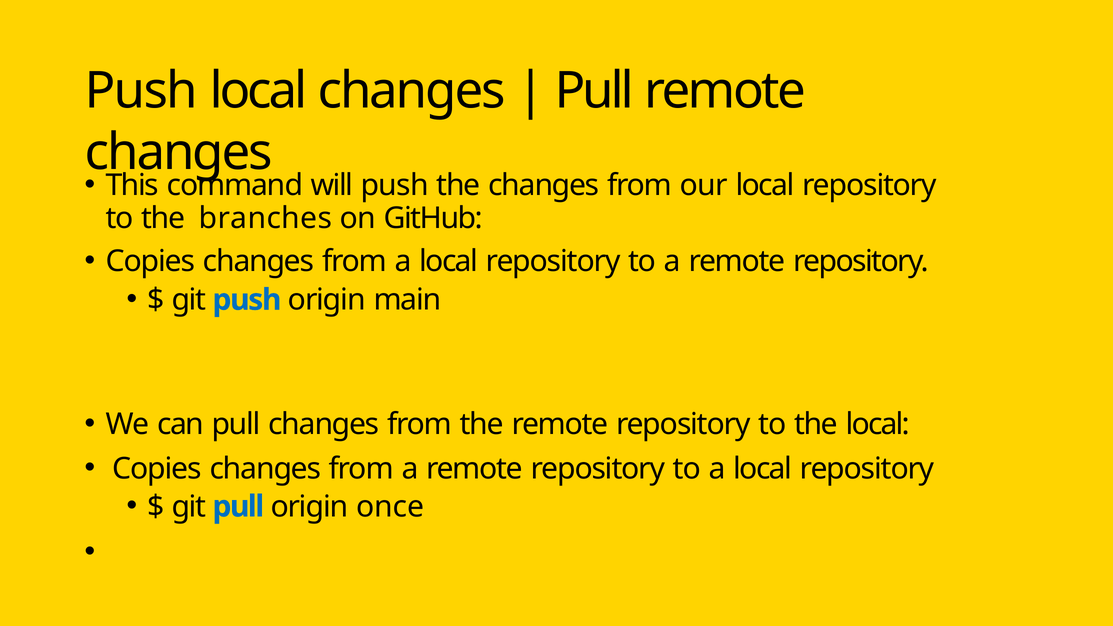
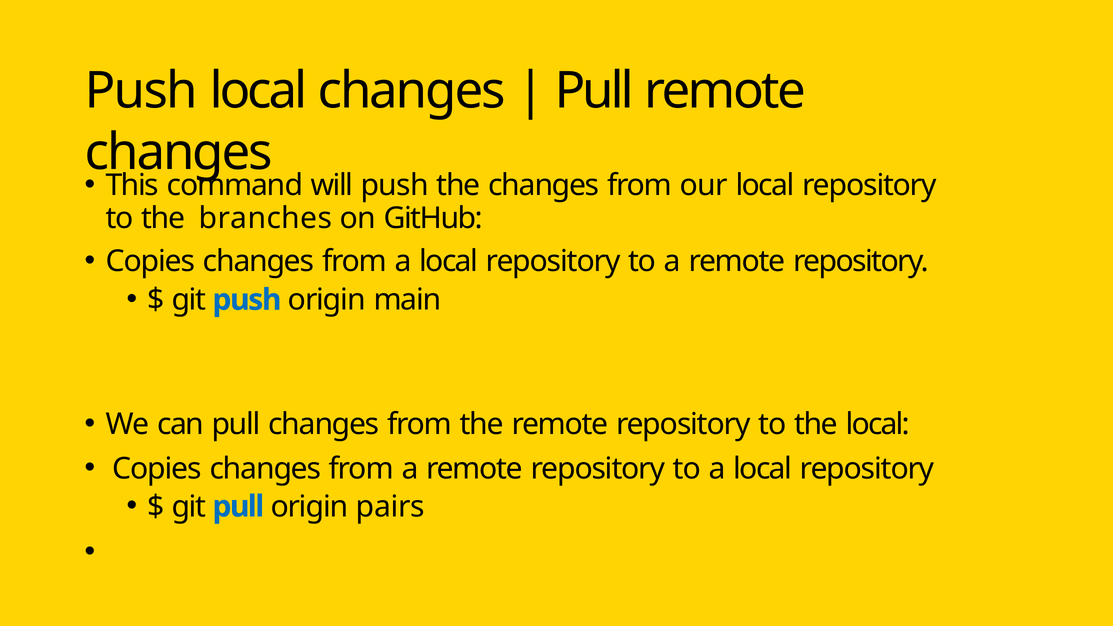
once: once -> pairs
